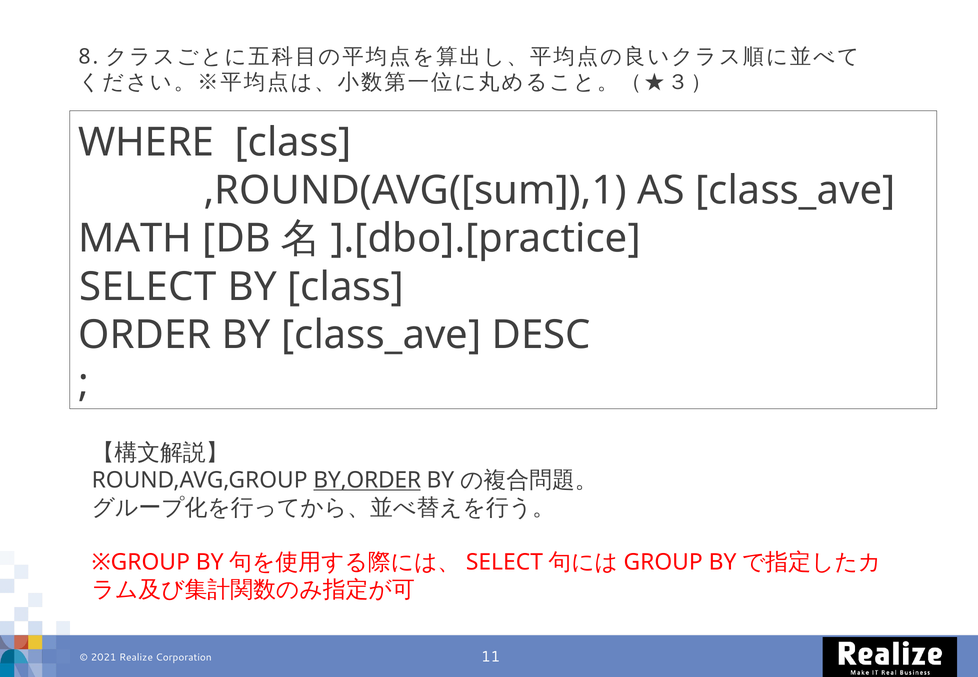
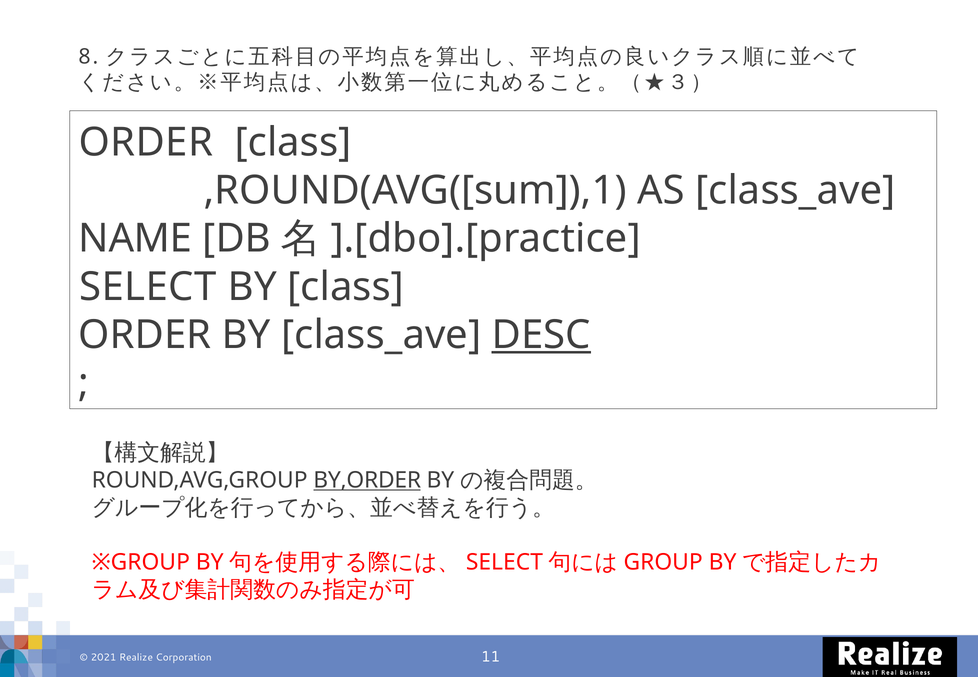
WHERE at (146, 142): WHERE -> ORDER
MATH: MATH -> NAME
DESC underline: none -> present
